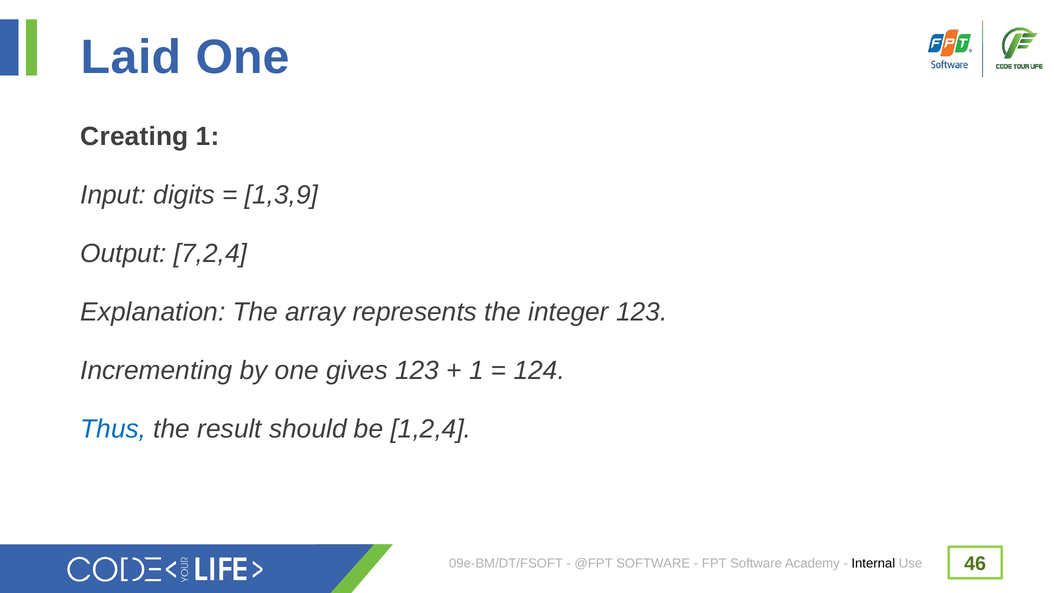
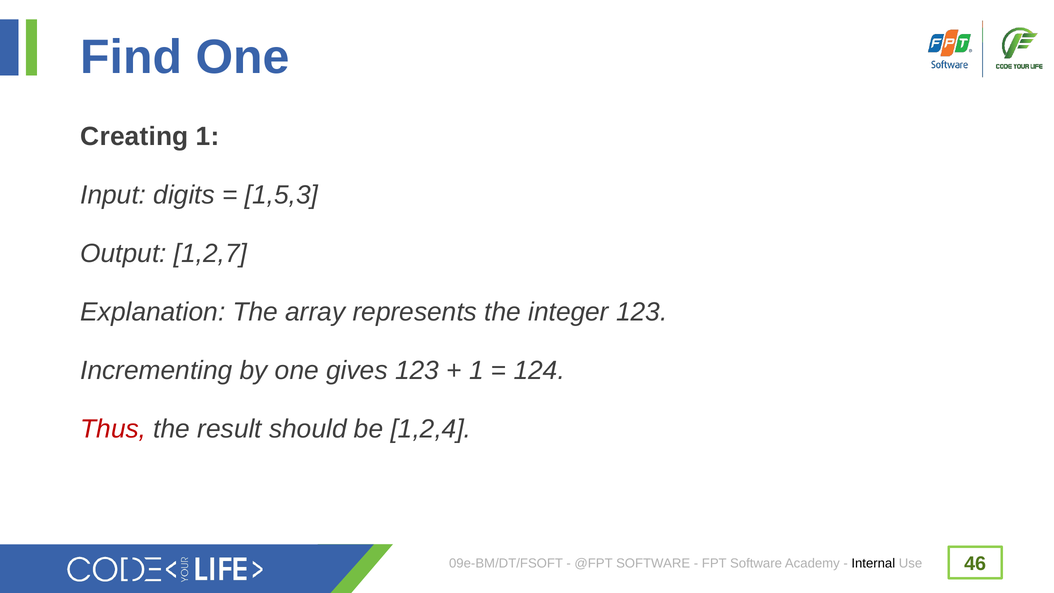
Laid: Laid -> Find
1,3,9: 1,3,9 -> 1,5,3
7,2,4: 7,2,4 -> 1,2,7
Thus colour: blue -> red
